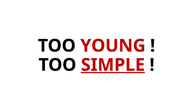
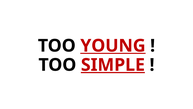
YOUNG underline: none -> present
